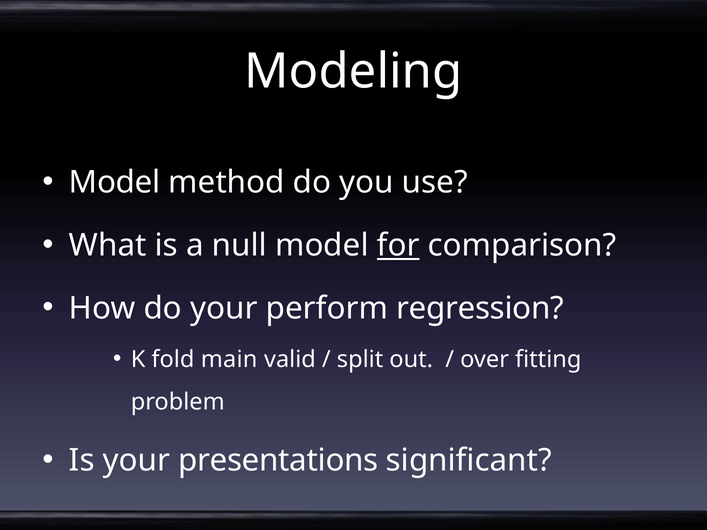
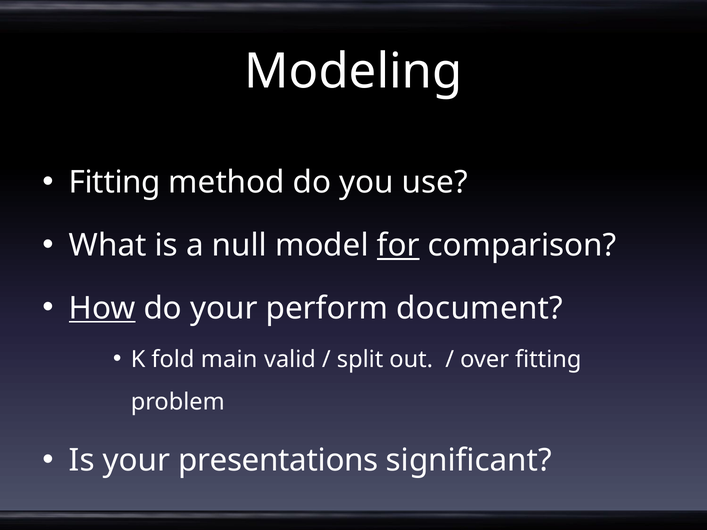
Model at (115, 183): Model -> Fitting
How underline: none -> present
regression: regression -> document
